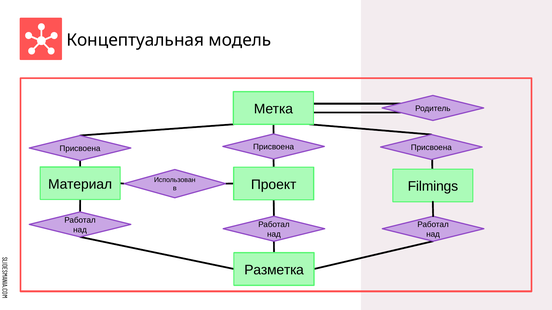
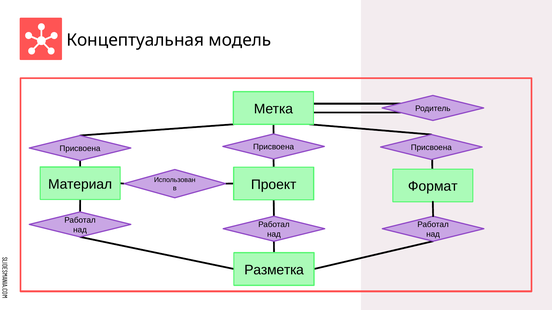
Filmings at (433, 187): Filmings -> Формат
